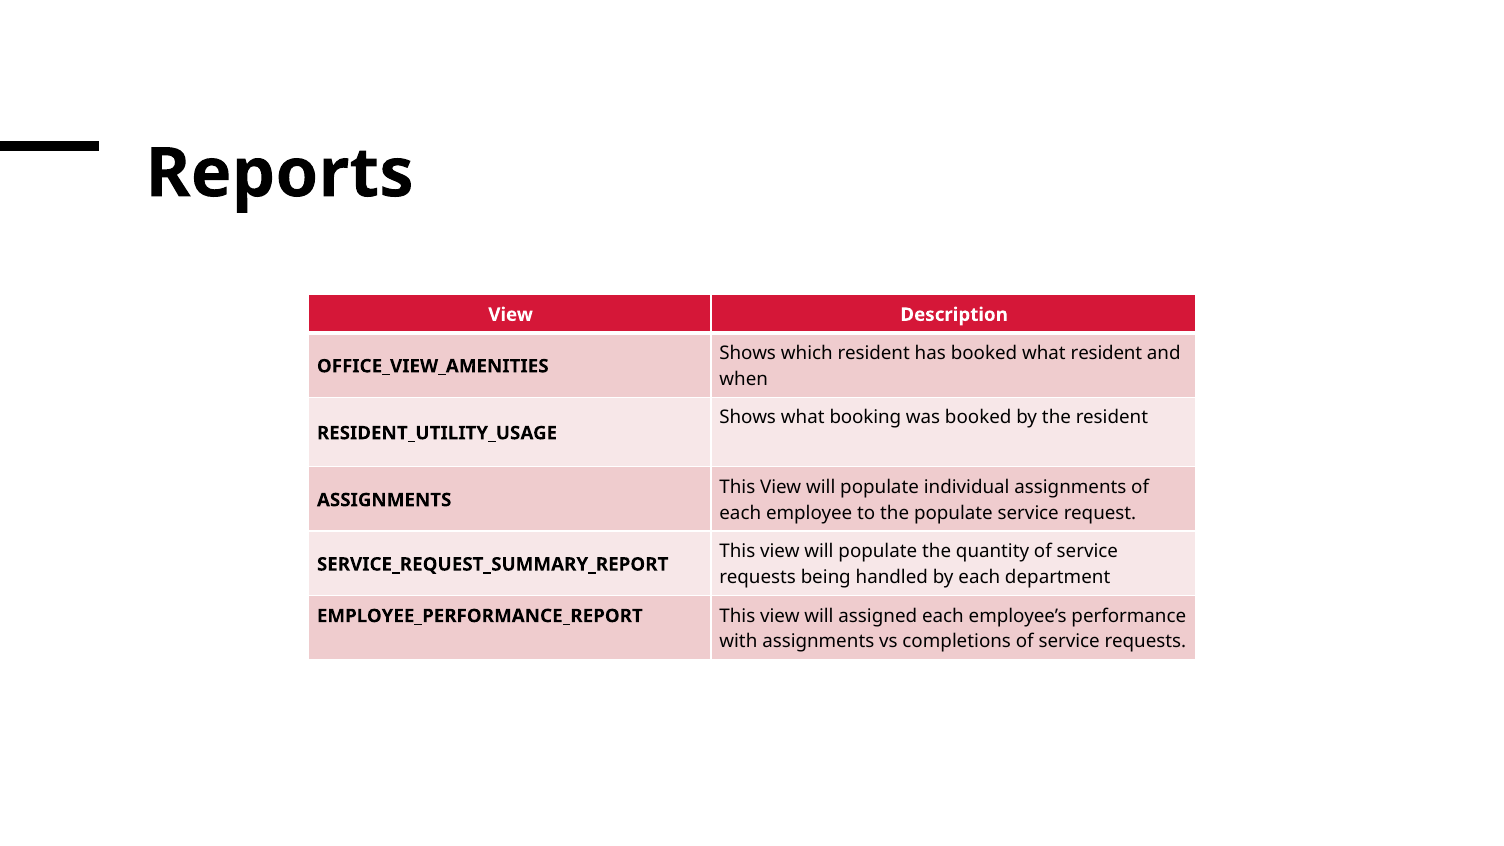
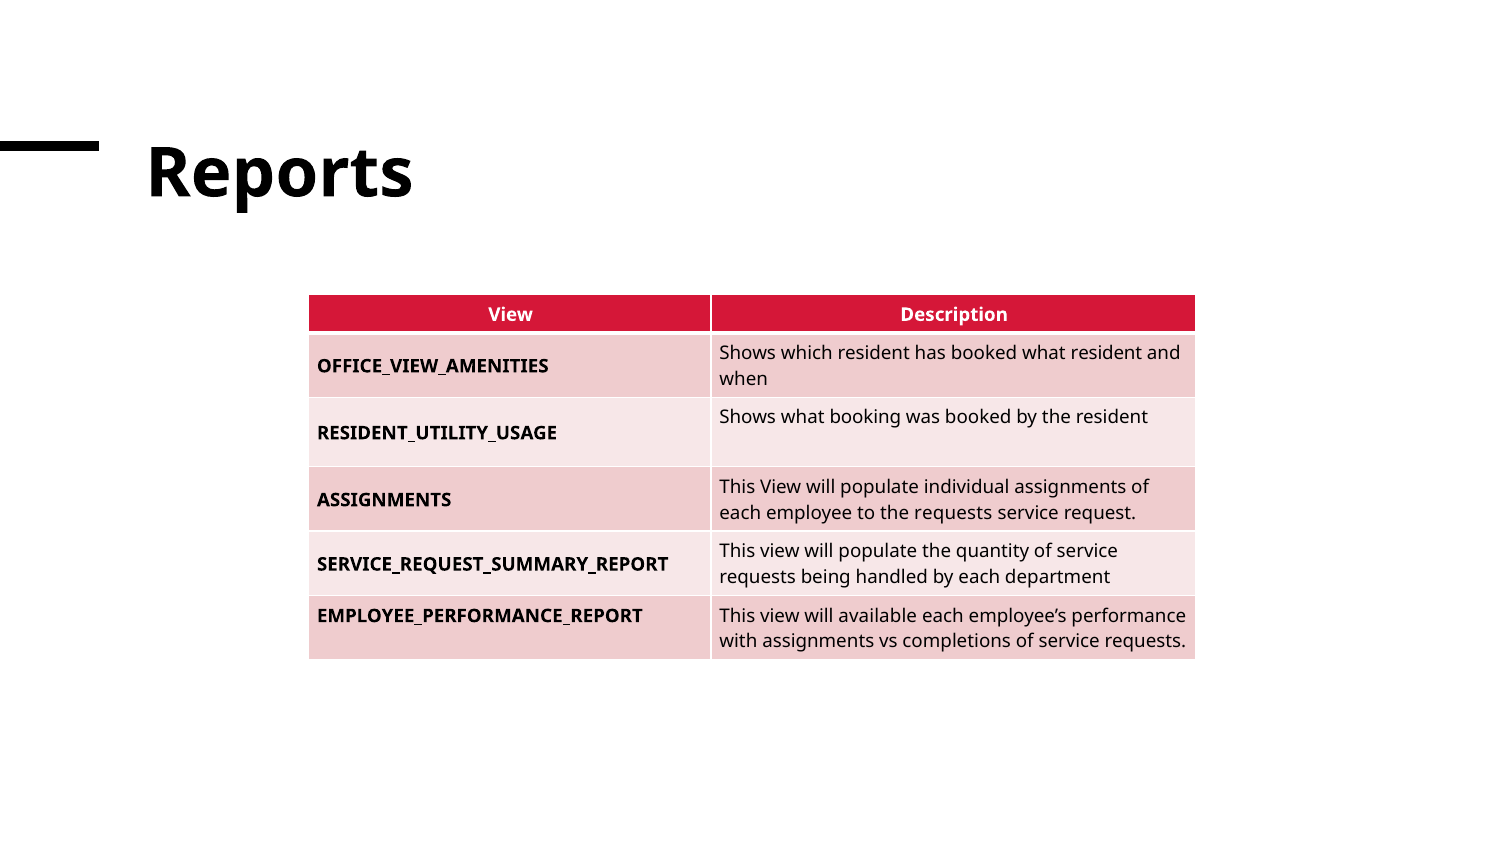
the populate: populate -> requests
assigned: assigned -> available
